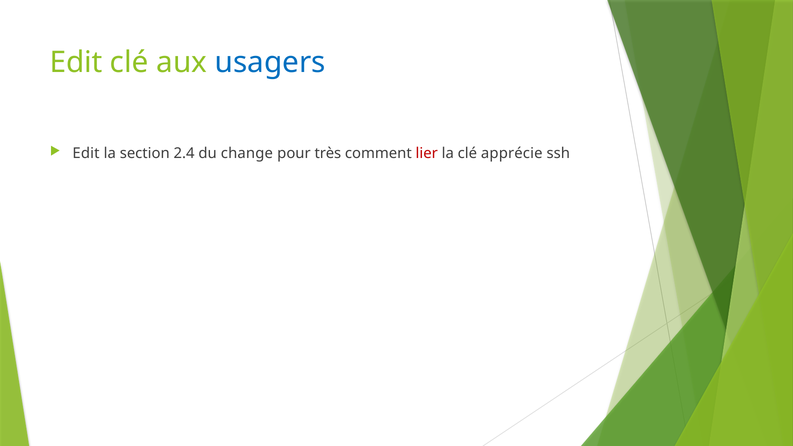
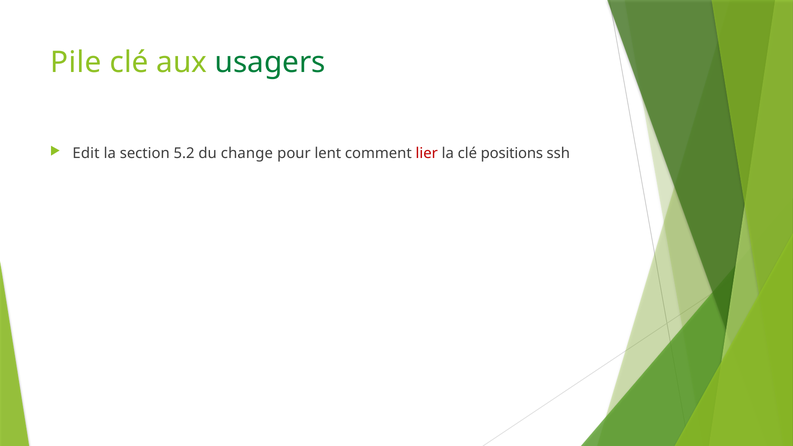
Edit at (76, 63): Edit -> Pile
usagers colour: blue -> green
2.4: 2.4 -> 5.2
très: très -> lent
apprécie: apprécie -> positions
